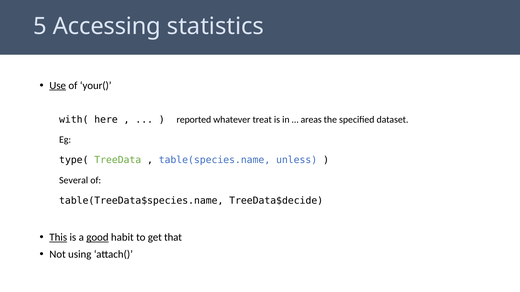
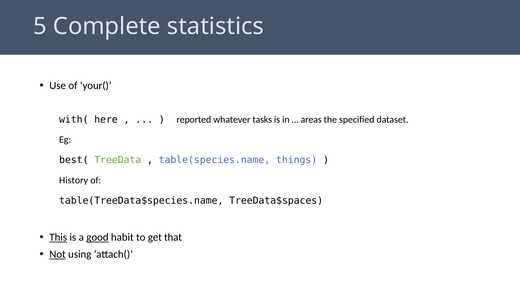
Accessing: Accessing -> Complete
Use underline: present -> none
treat: treat -> tasks
type(: type( -> best(
unless: unless -> things
Several: Several -> History
TreeData$decide: TreeData$decide -> TreeData$spaces
Not underline: none -> present
